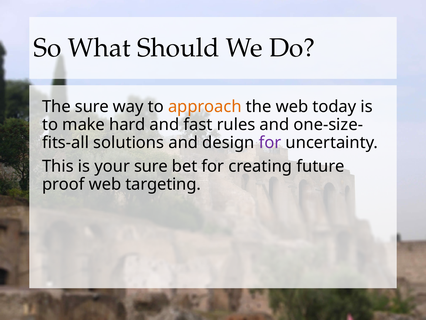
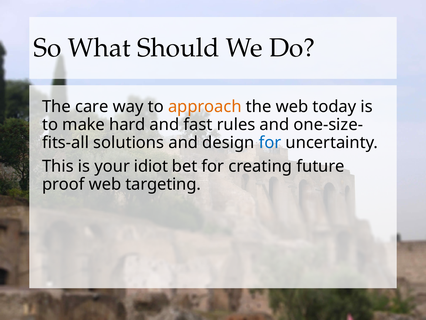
The sure: sure -> care
for at (270, 142) colour: purple -> blue
your sure: sure -> idiot
